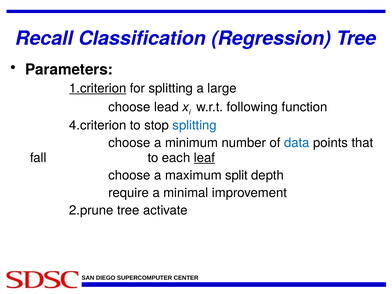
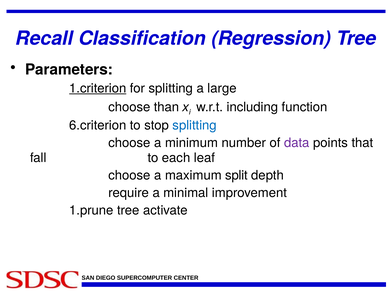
lead: lead -> than
following: following -> including
4.criterion: 4.criterion -> 6.criterion
data colour: blue -> purple
leaf underline: present -> none
2.prune: 2.prune -> 1.prune
